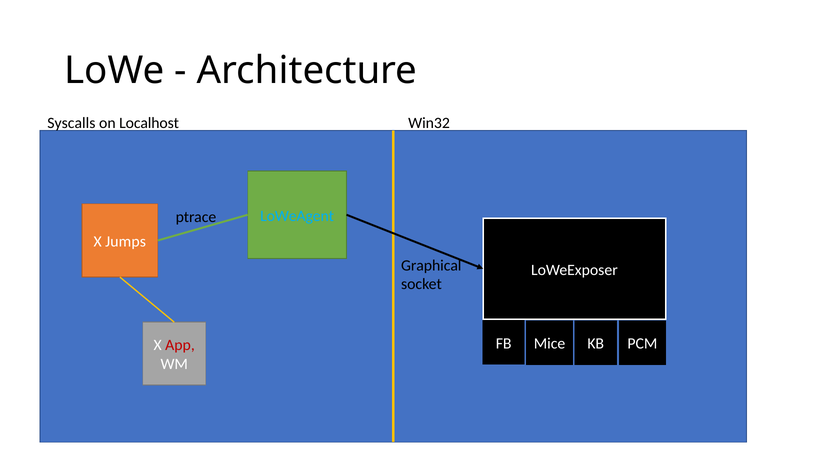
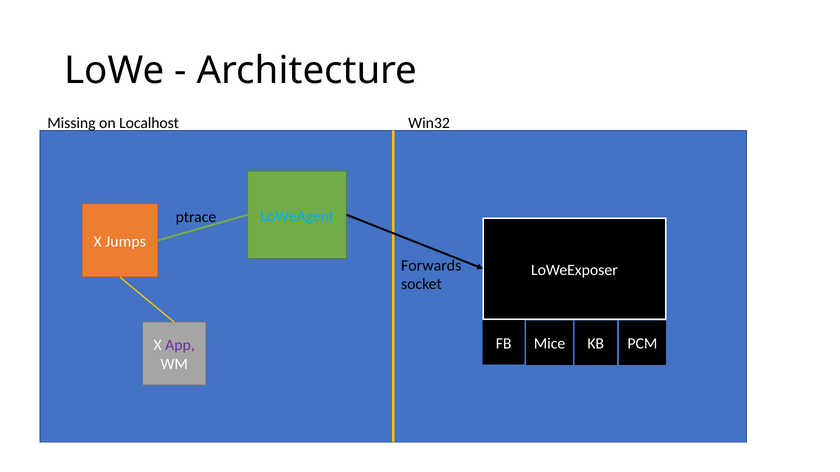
Syscalls: Syscalls -> Missing
Graphical: Graphical -> Forwards
App colour: red -> purple
